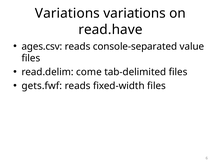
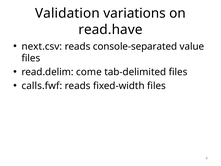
Variations at (67, 13): Variations -> Validation
ages.csv: ages.csv -> next.csv
gets.fwf: gets.fwf -> calls.fwf
